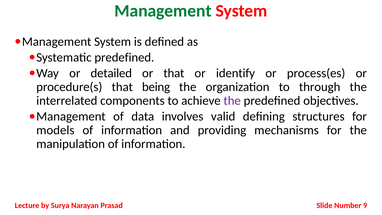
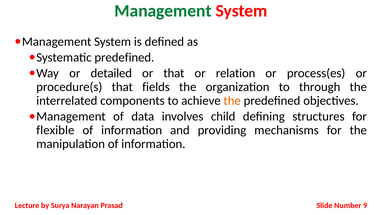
identify: identify -> relation
being: being -> fields
the at (232, 101) colour: purple -> orange
valid: valid -> child
models: models -> flexible
